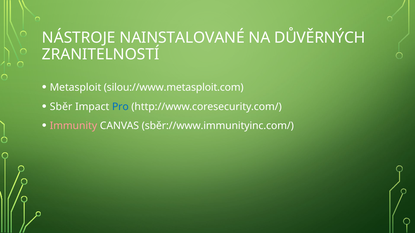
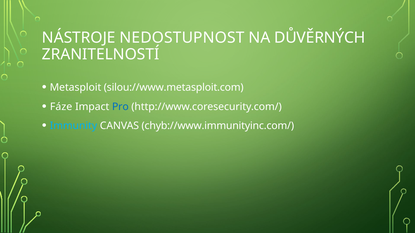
NAINSTALOVANÉ: NAINSTALOVANÉ -> NEDOSTUPNOST
Sběr: Sběr -> Fáze
Immunity colour: pink -> light blue
sběr://www.immunityinc.com/: sběr://www.immunityinc.com/ -> chyb://www.immunityinc.com/
